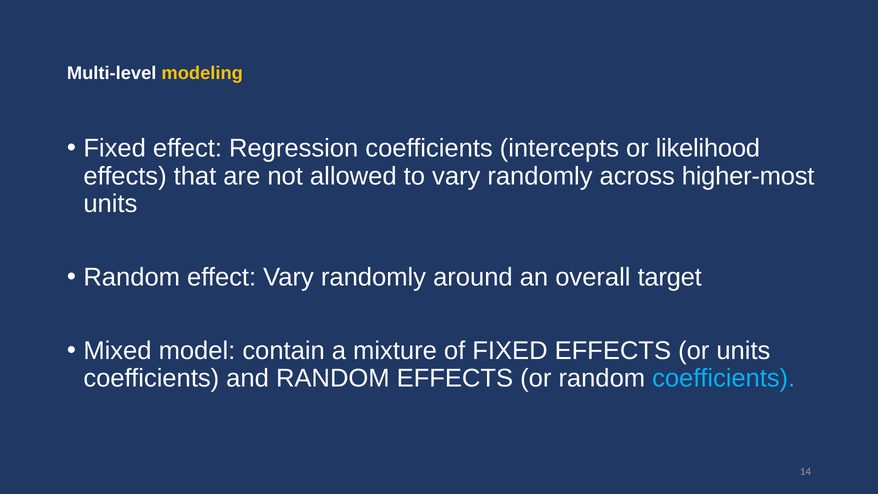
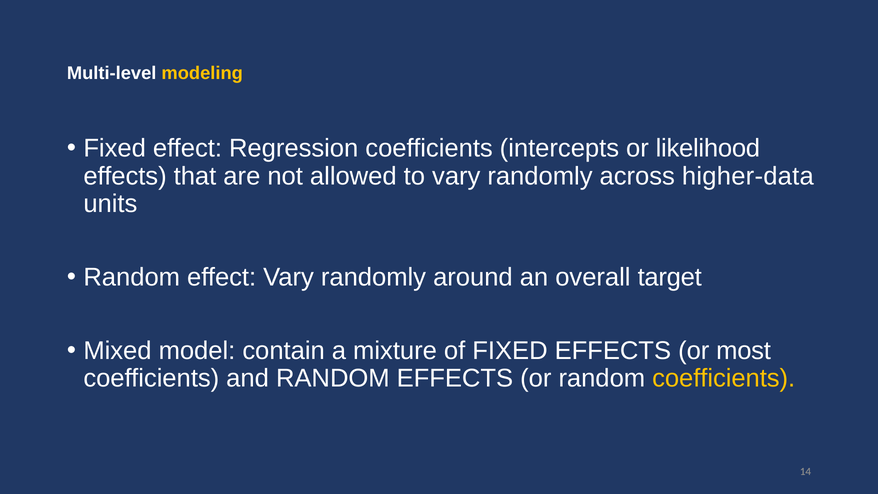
higher-most: higher-most -> higher-data
or units: units -> most
coefficients at (724, 378) colour: light blue -> yellow
